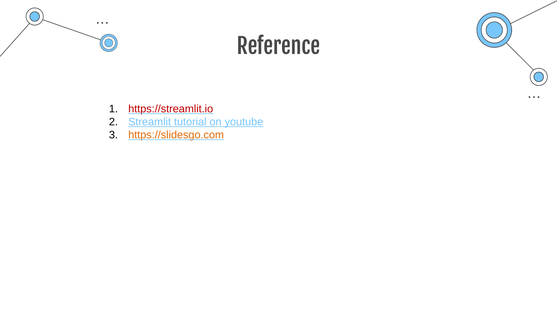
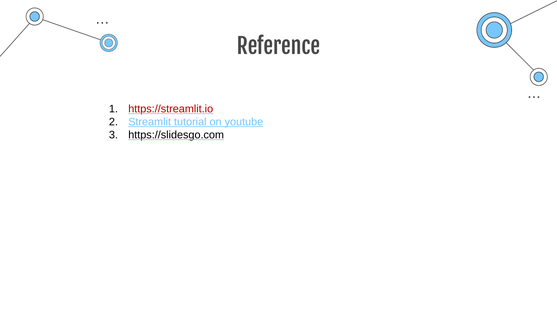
https://slidesgo.com colour: orange -> black
